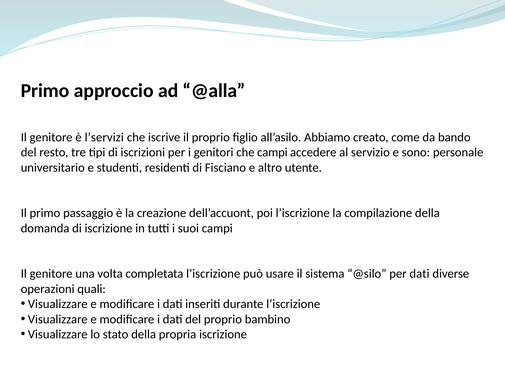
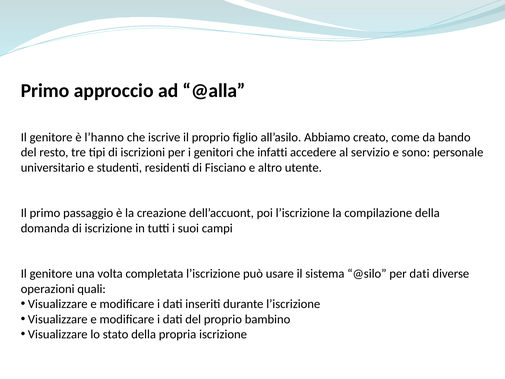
l’servizi: l’servizi -> l’hanno
che campi: campi -> infatti
